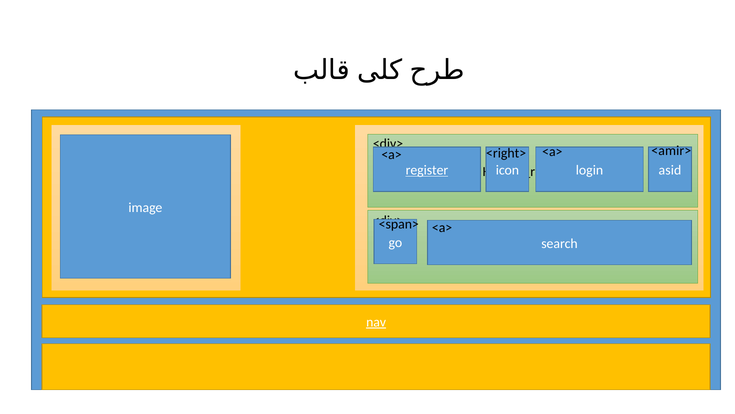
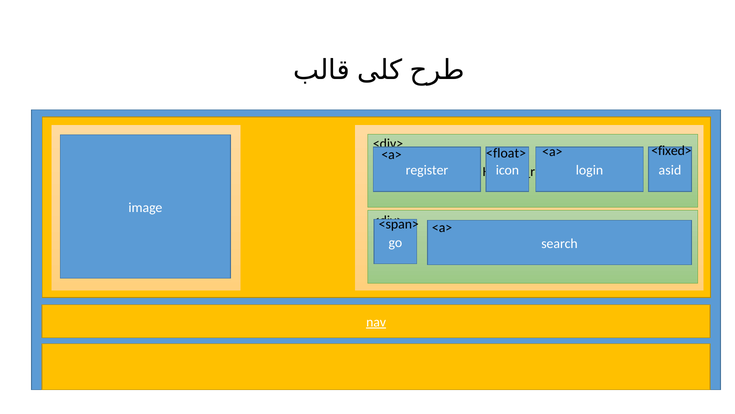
<right>: <right> -> <float>
<amir>: <amir> -> <fixed>
register underline: present -> none
